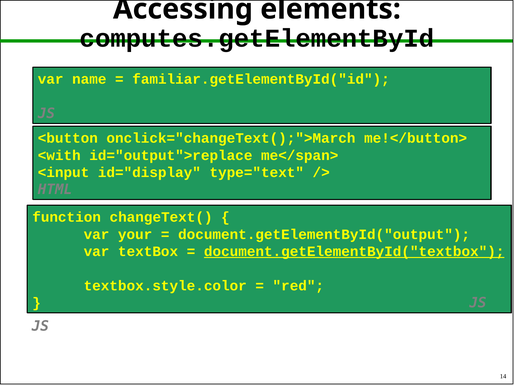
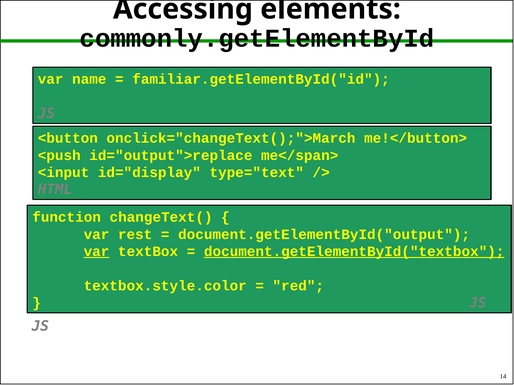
computes.getElementById: computes.getElementById -> commonly.getElementById
<with: <with -> <push
your: your -> rest
var at (97, 252) underline: none -> present
